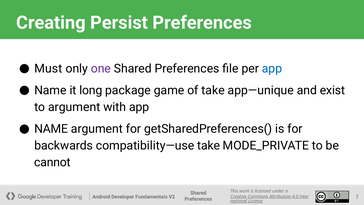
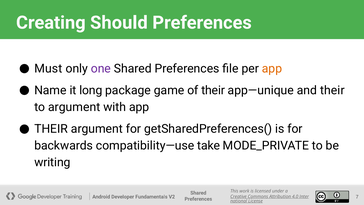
Persist: Persist -> Should
app at (272, 68) colour: blue -> orange
of take: take -> their
and exist: exist -> their
NAME at (51, 129): NAME -> THEIR
cannot: cannot -> writing
